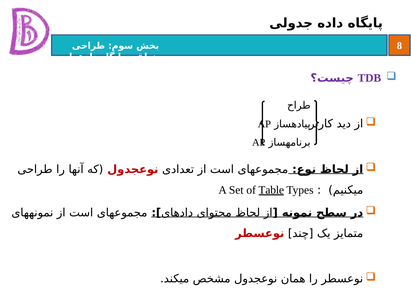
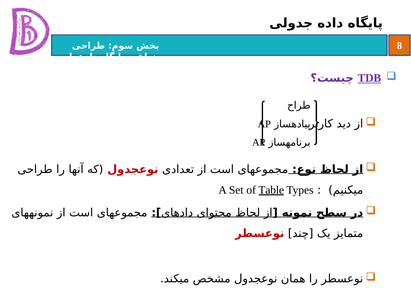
TDB underline: none -> present
